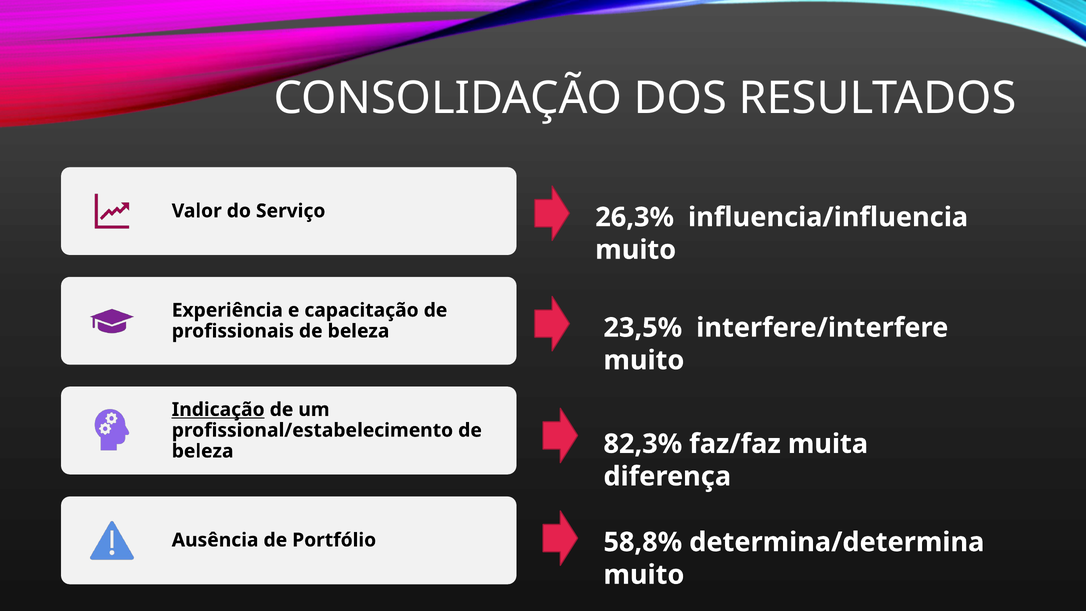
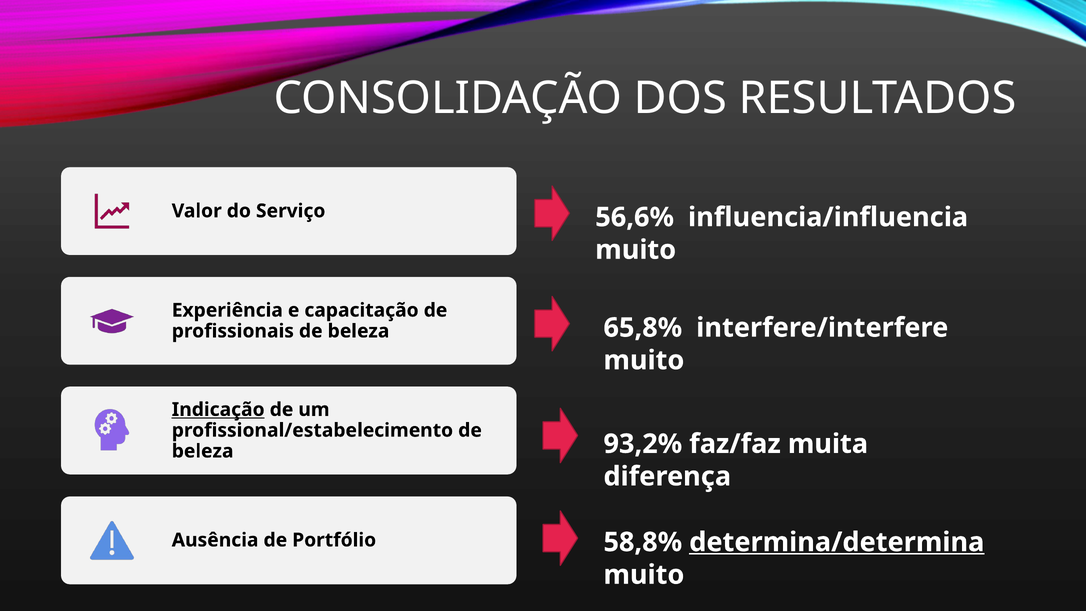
26,3%: 26,3% -> 56,6%
23,5%: 23,5% -> 65,8%
82,3%: 82,3% -> 93,2%
determina/determina underline: none -> present
